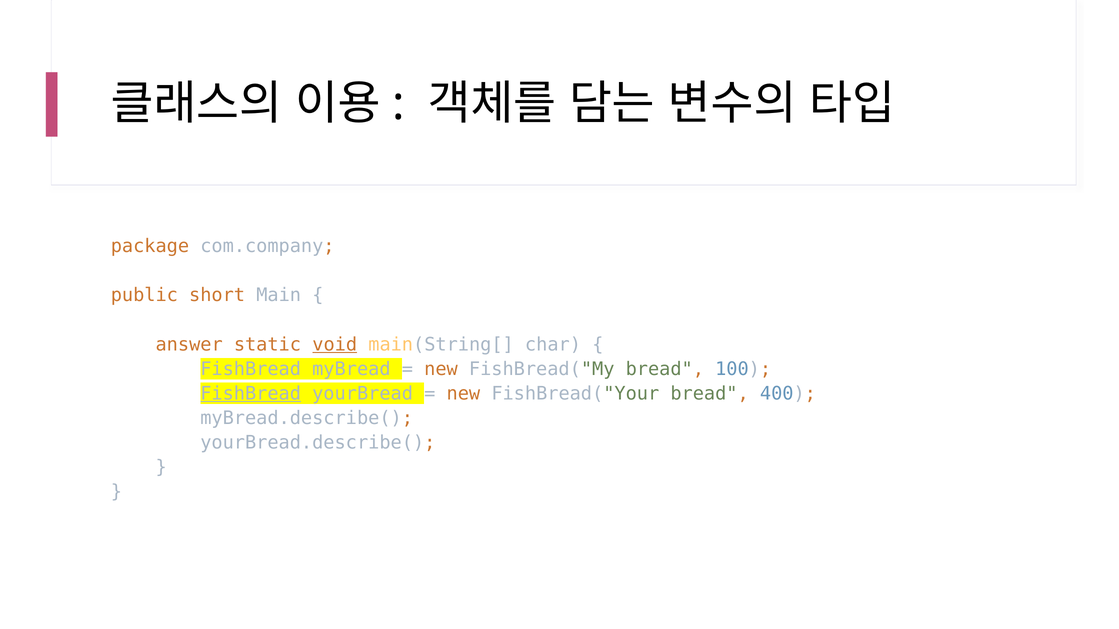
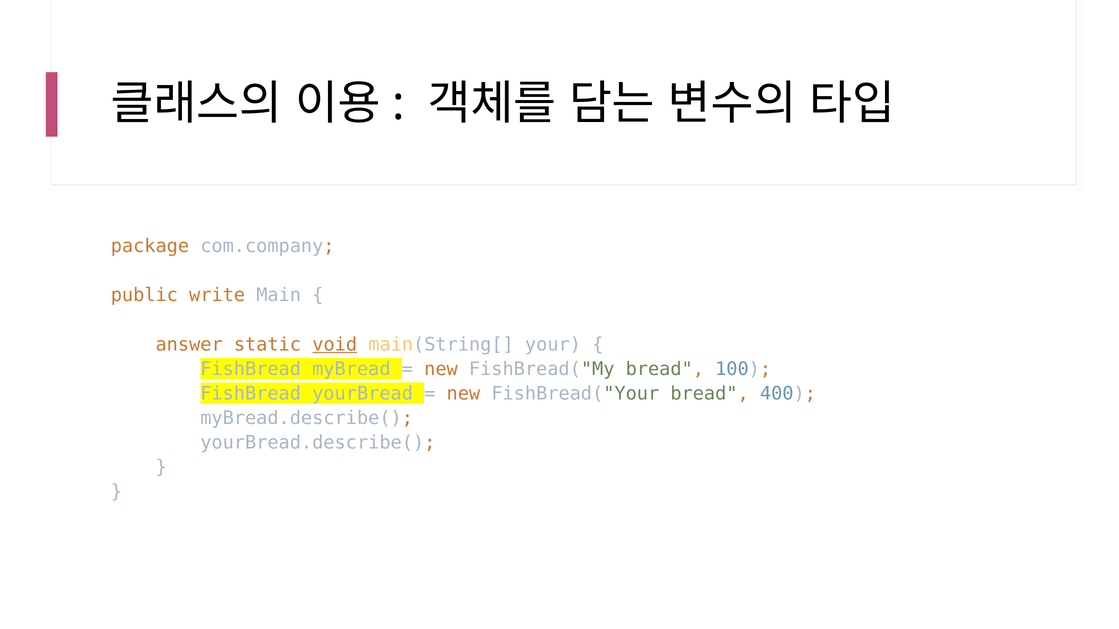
short: short -> write
char: char -> your
FishBread at (251, 394) underline: present -> none
